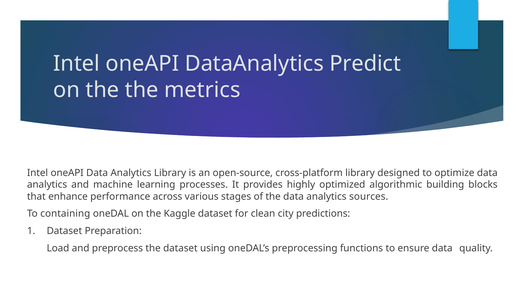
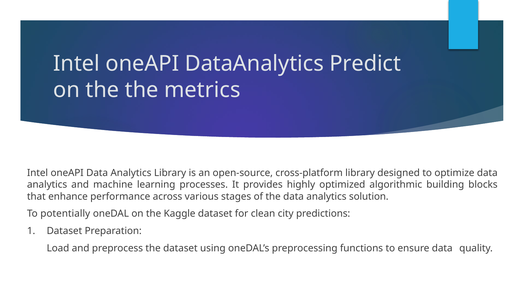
sources: sources -> solution
containing: containing -> potentially
